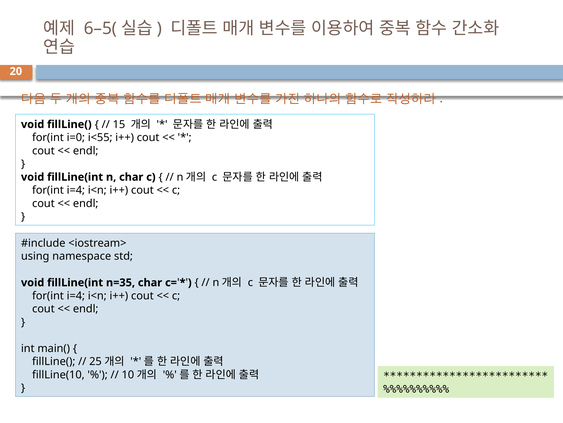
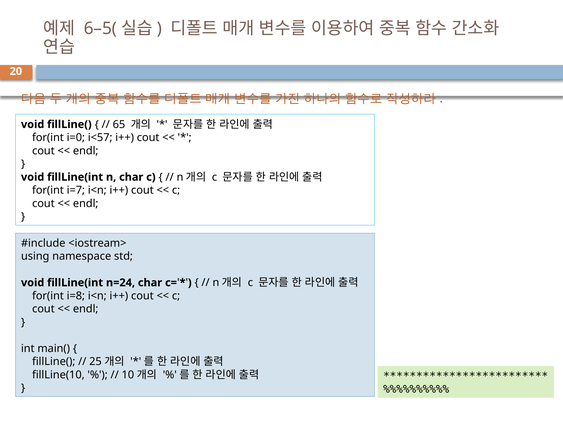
15: 15 -> 65
i<55: i<55 -> i<57
i=4 at (76, 190): i=4 -> i=7
n=35: n=35 -> n=24
i=4 at (76, 295): i=4 -> i=8
